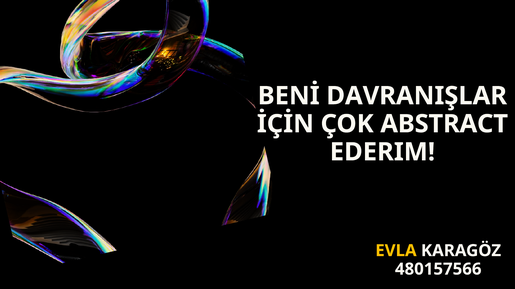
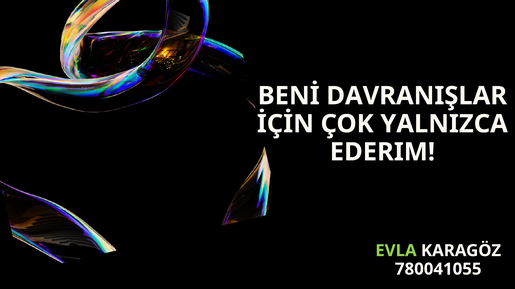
ABSTRACT: ABSTRACT -> YALNIZCA
EVLA colour: yellow -> light green
480157566: 480157566 -> 780041055
